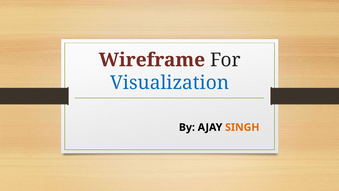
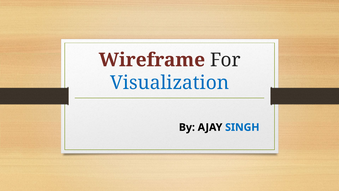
SINGH colour: orange -> blue
